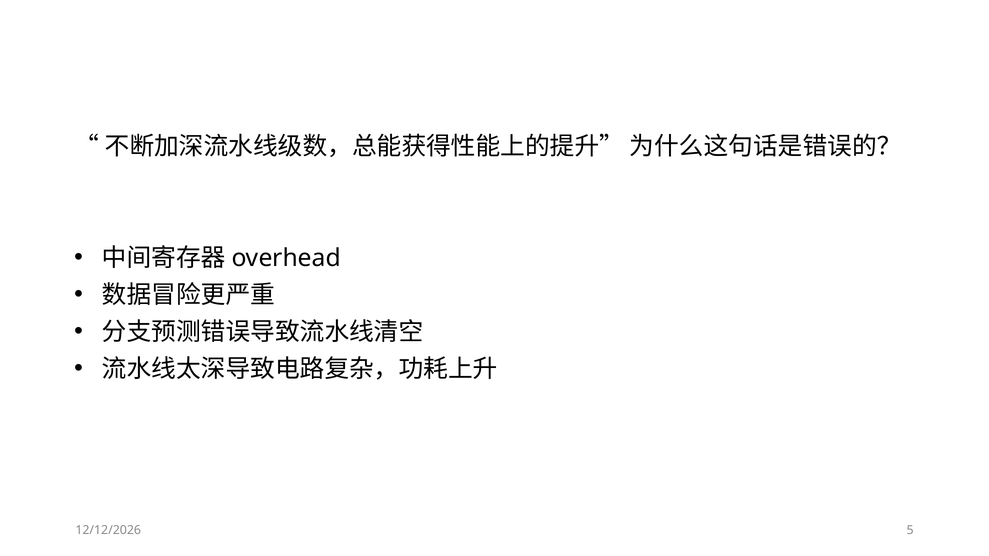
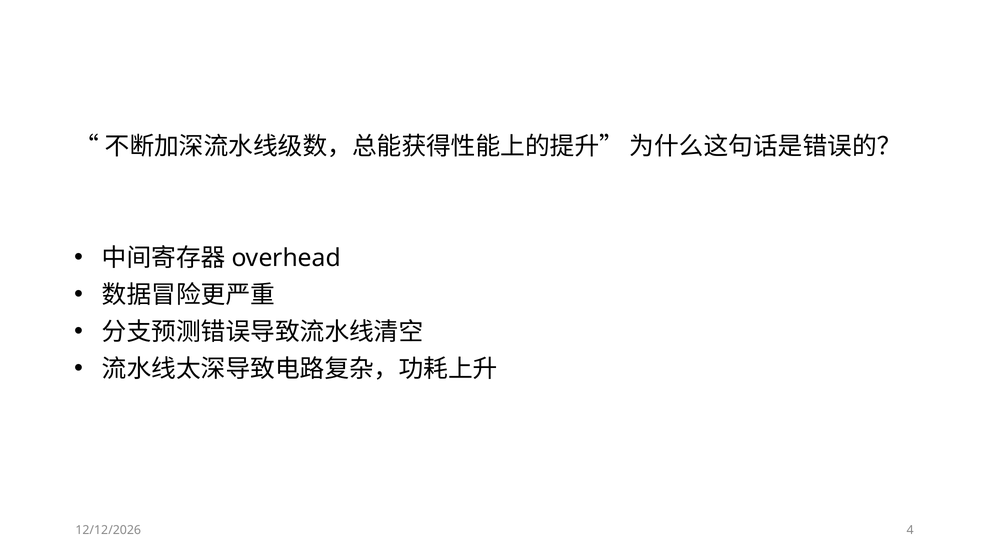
5: 5 -> 4
